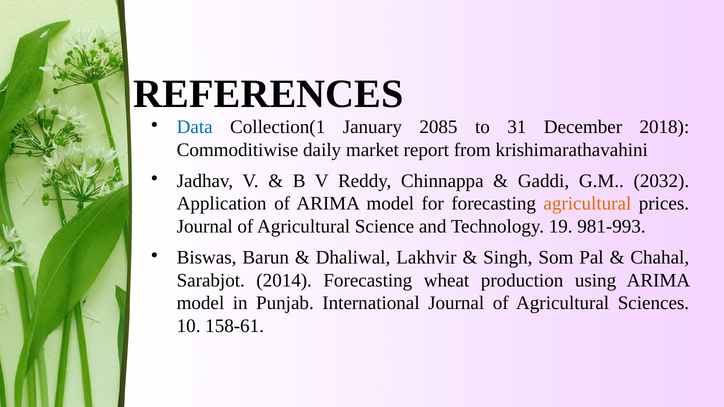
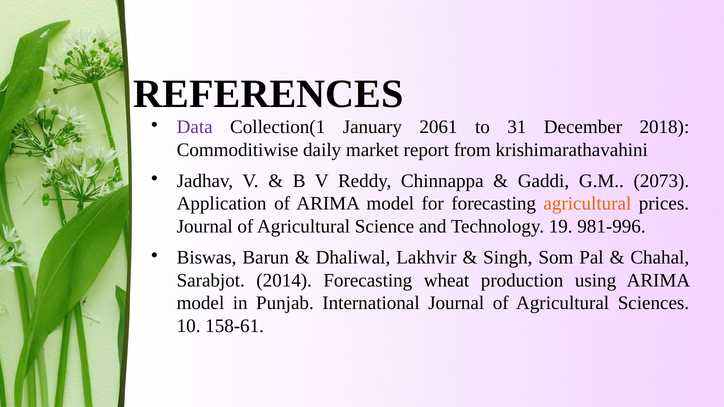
Data colour: blue -> purple
2085: 2085 -> 2061
2032: 2032 -> 2073
981-993: 981-993 -> 981-996
